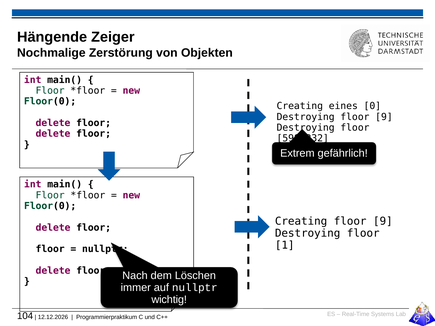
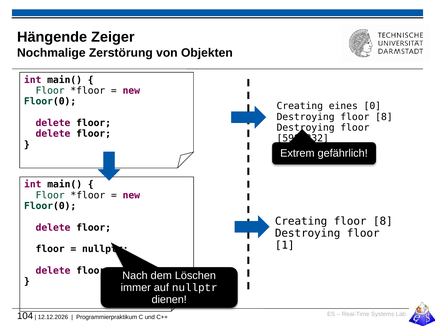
Destroying floor 9: 9 -> 8
Creating floor 9: 9 -> 8
wichtig: wichtig -> dienen
